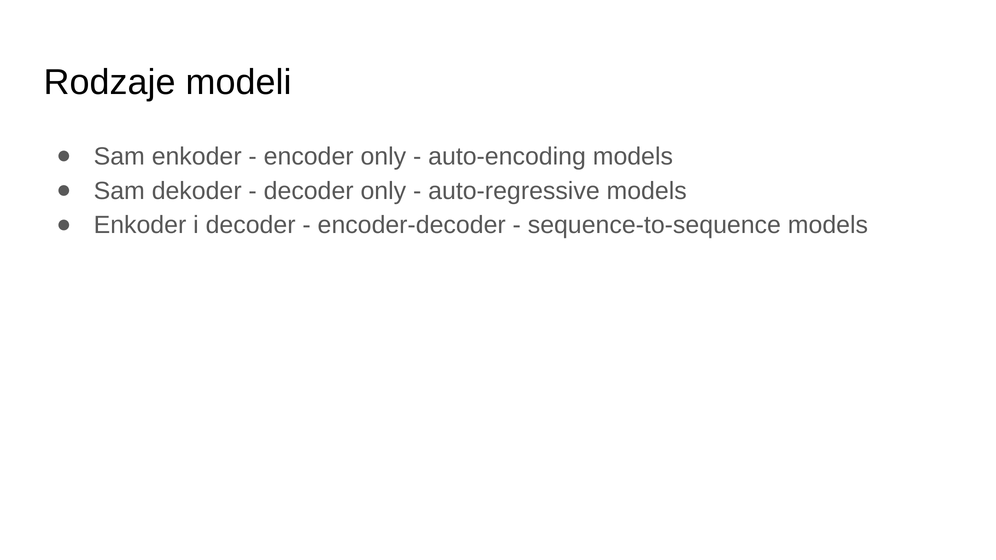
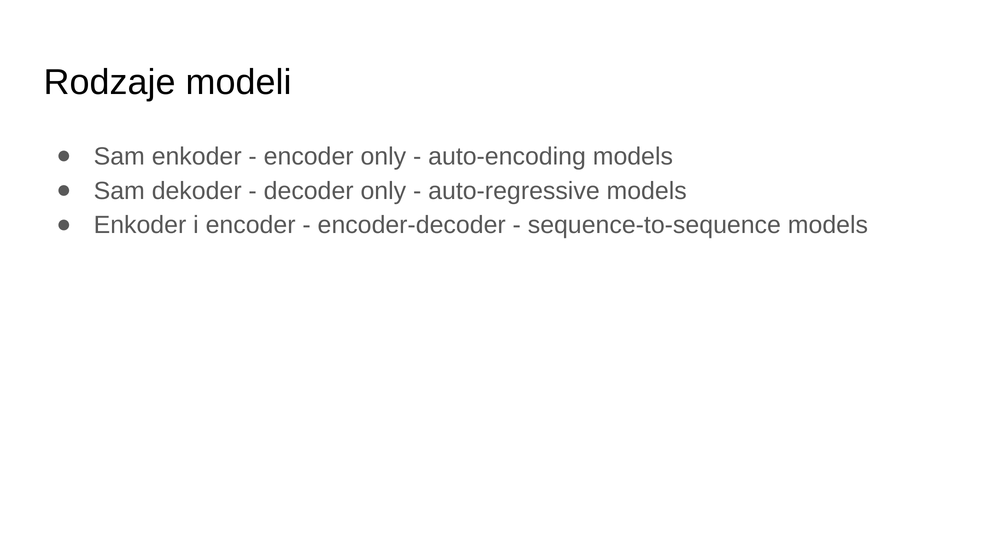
i decoder: decoder -> encoder
